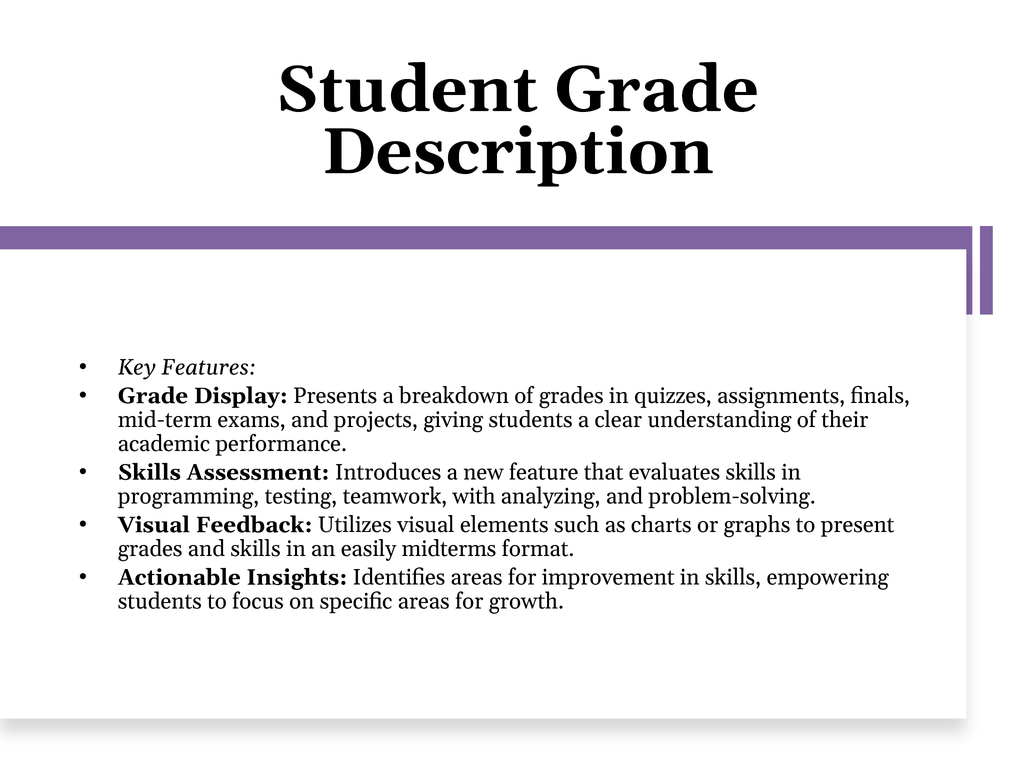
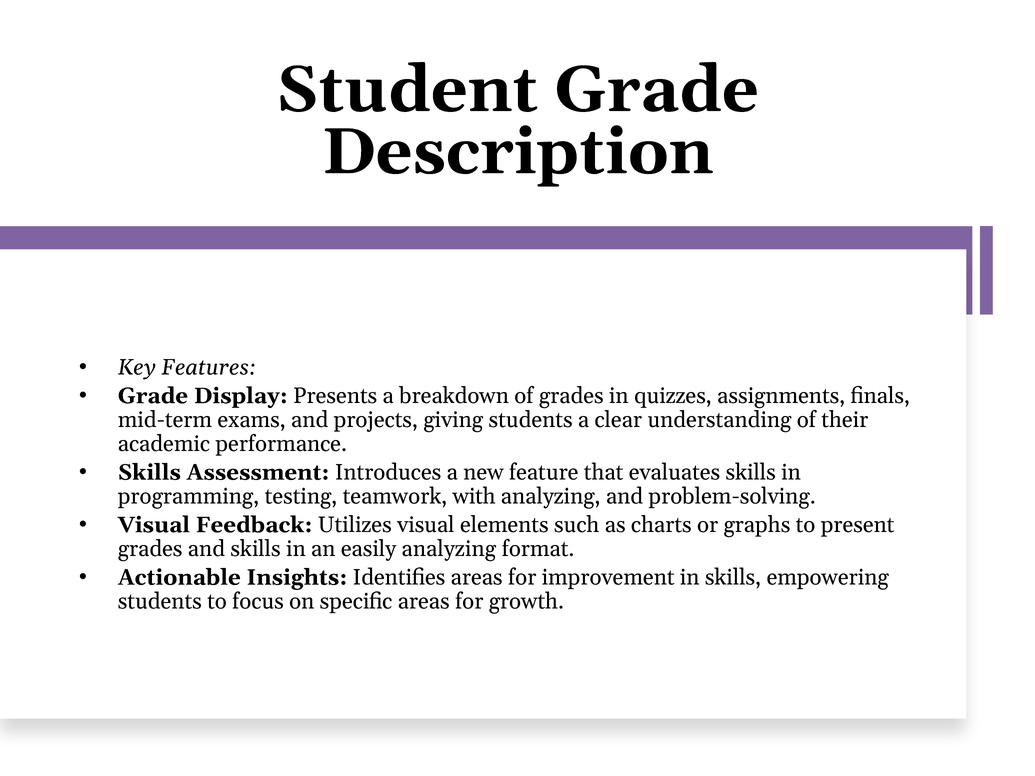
easily midterms: midterms -> analyzing
